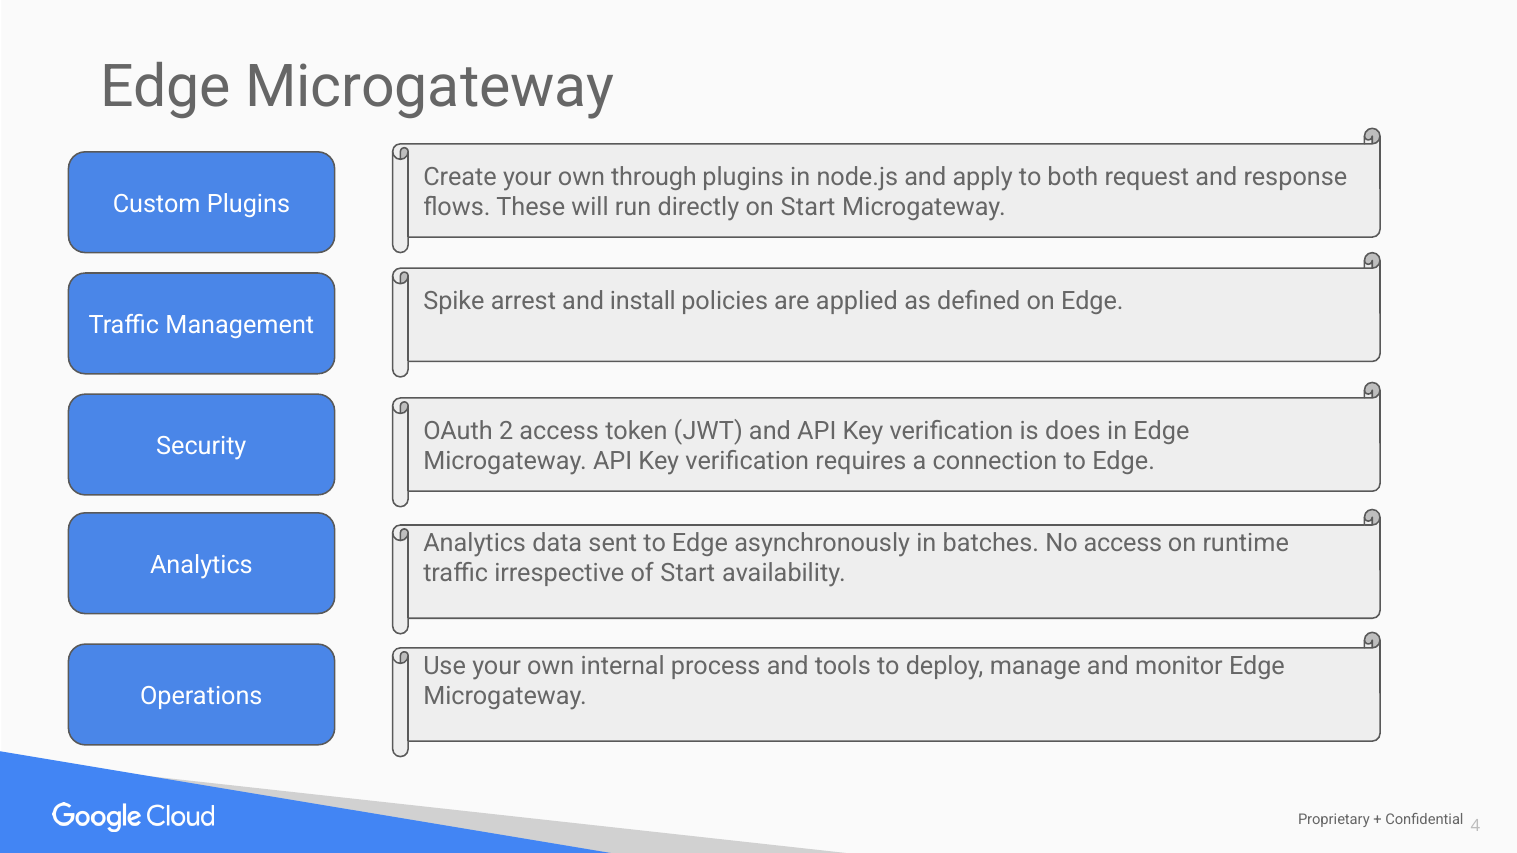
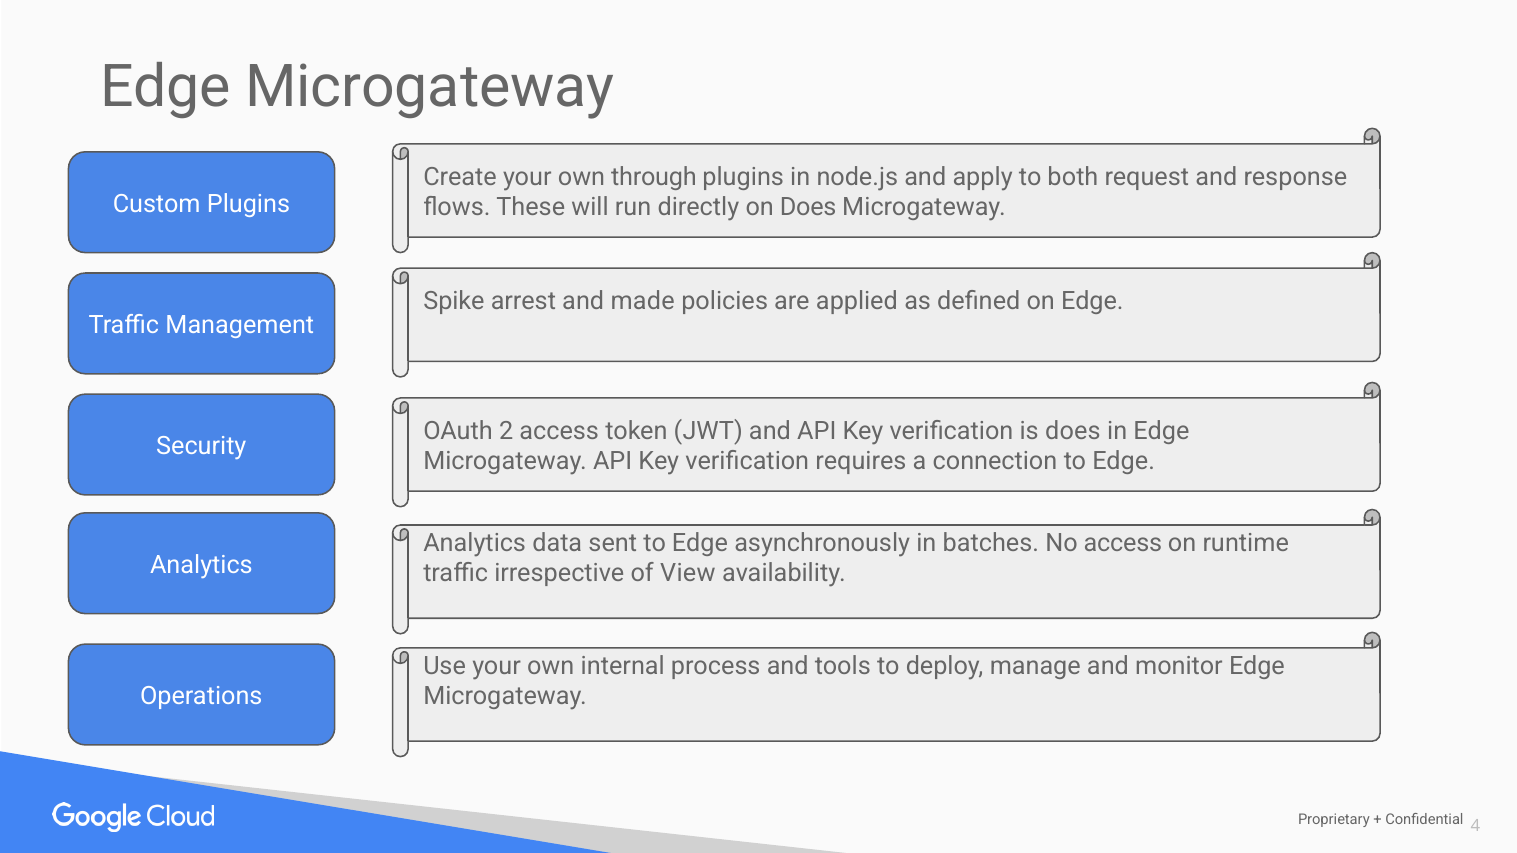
on Start: Start -> Does
install: install -> made
of Start: Start -> View
